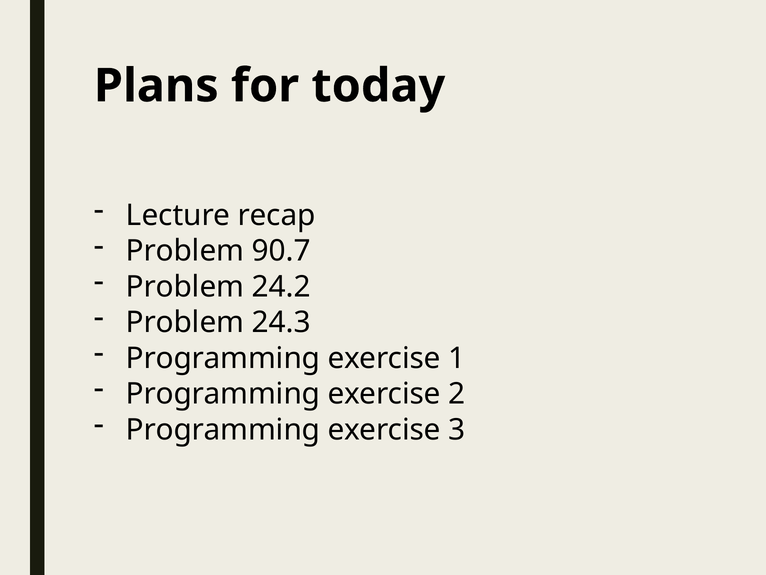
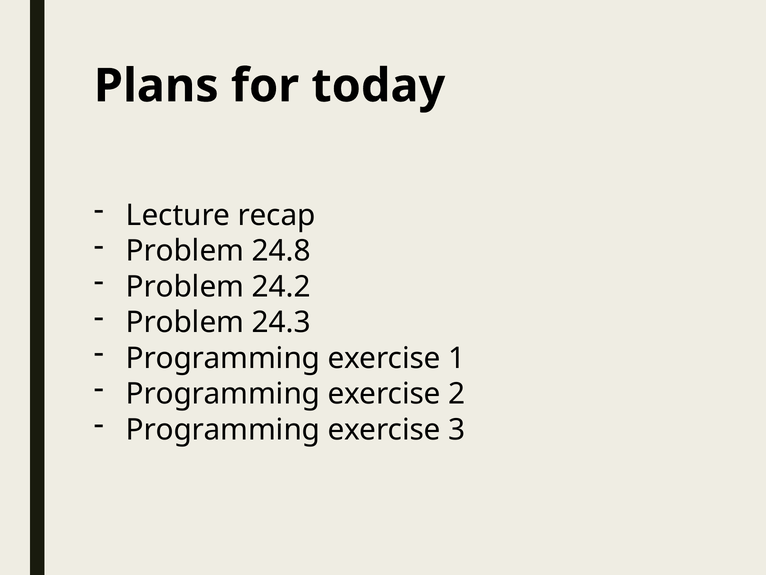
90.7: 90.7 -> 24.8
